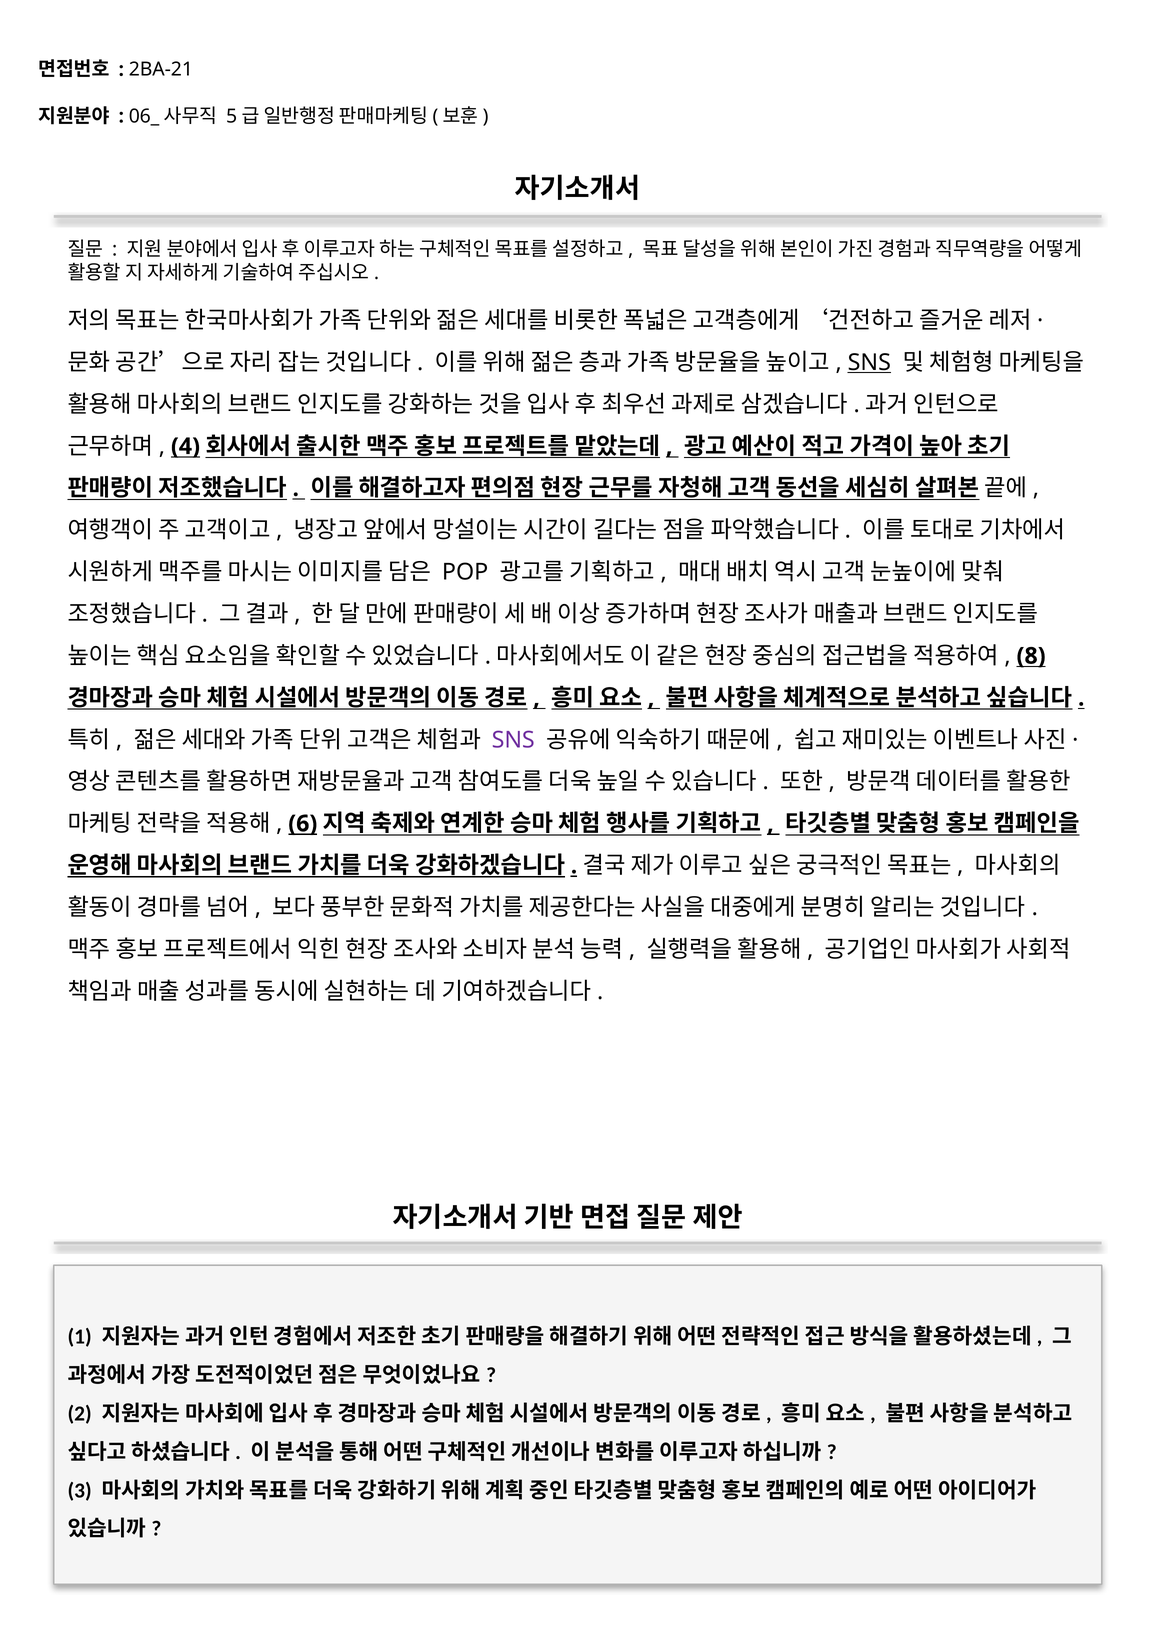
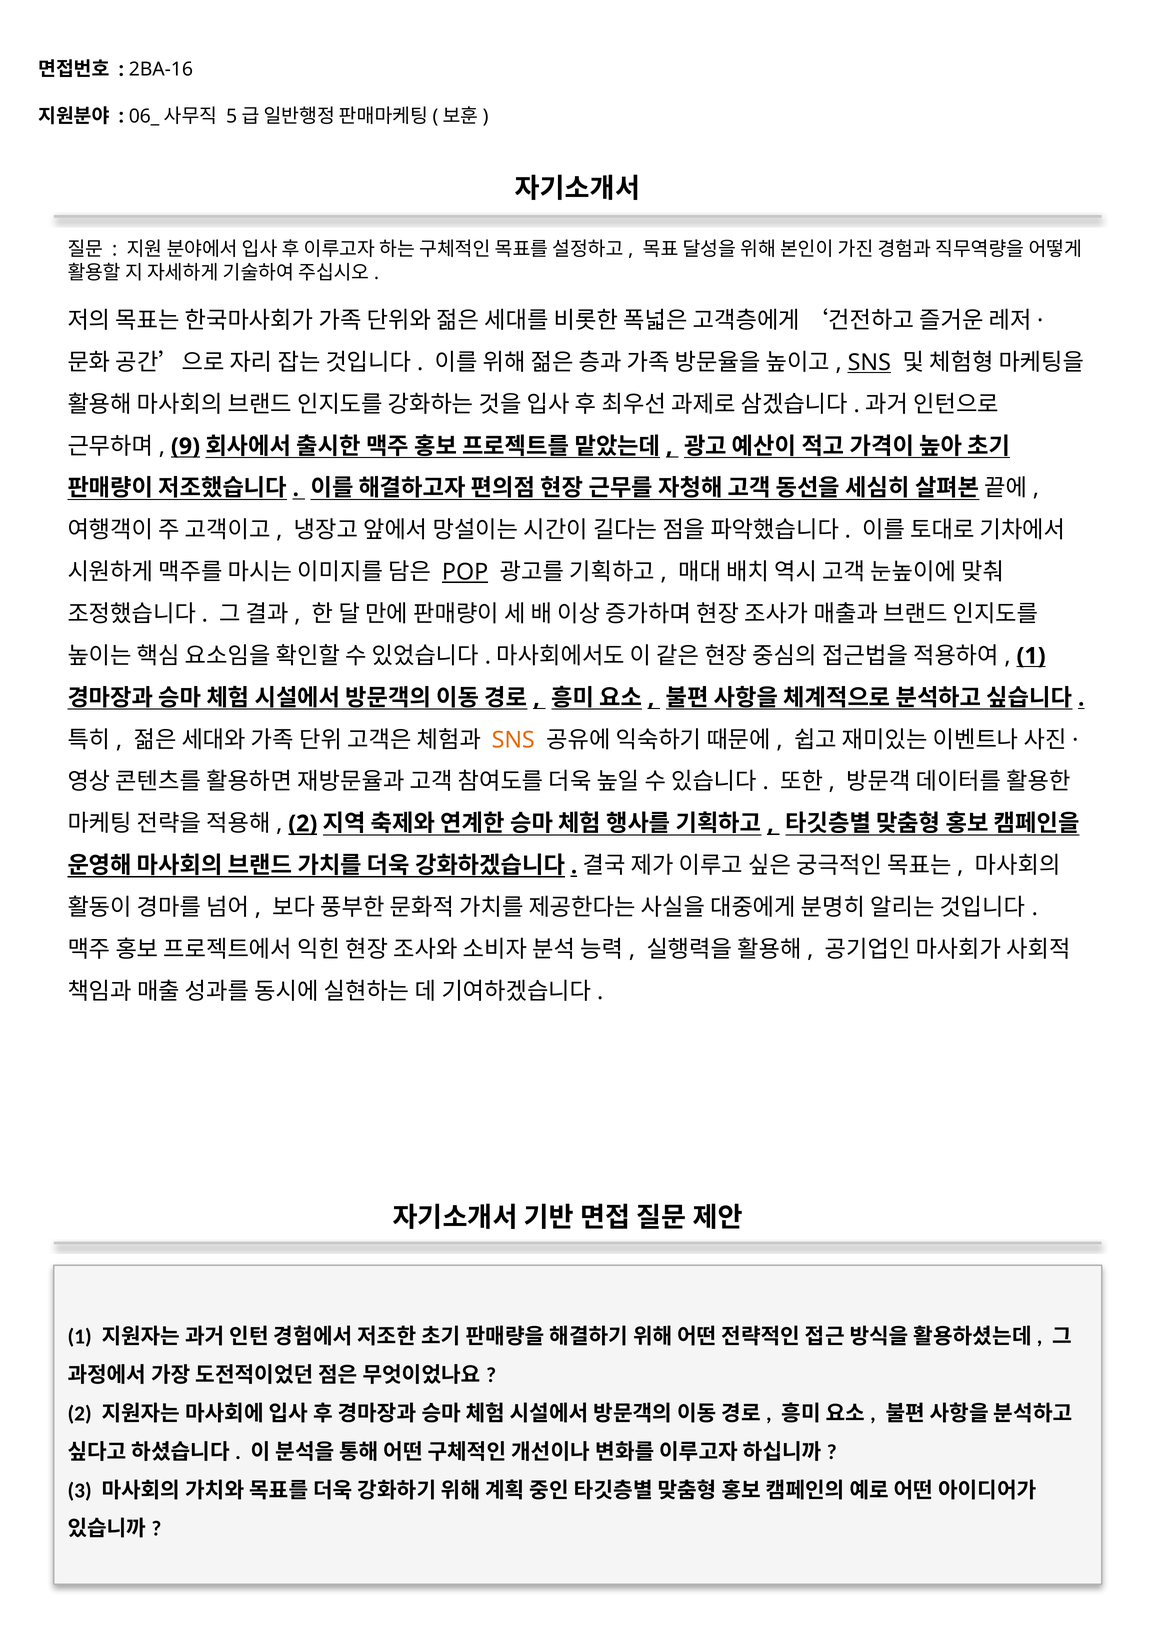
2BA-21: 2BA-21 -> 2BA-16
4: 4 -> 9
POP underline: none -> present
8 at (1031, 656): 8 -> 1
SNS at (513, 740) colour: purple -> orange
6 at (303, 823): 6 -> 2
